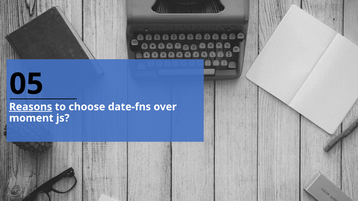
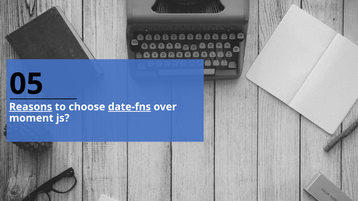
date-fns underline: none -> present
